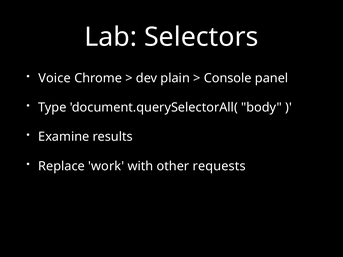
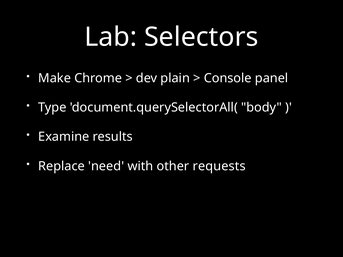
Voice: Voice -> Make
work: work -> need
